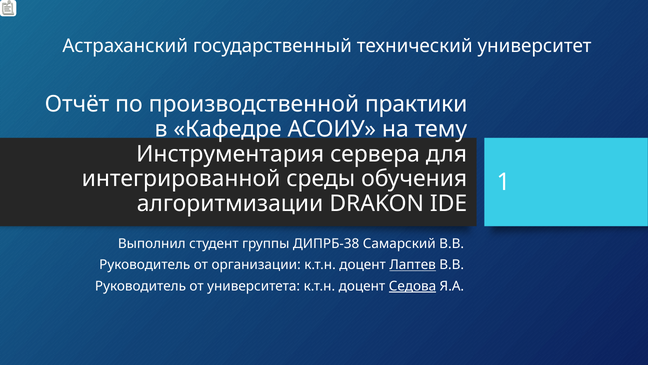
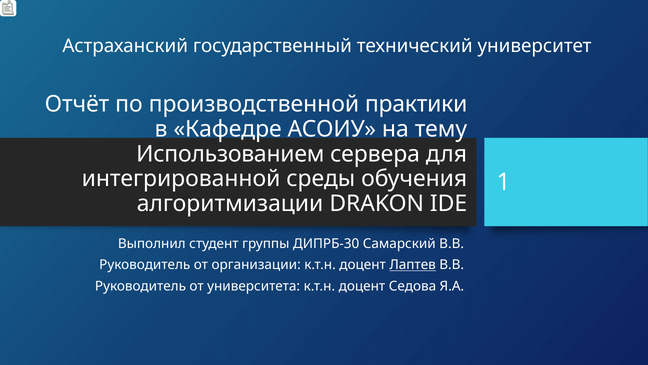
Инструментария: Инструментария -> Использованием
ДИПРБ-38: ДИПРБ-38 -> ДИПРБ-30
Седова underline: present -> none
